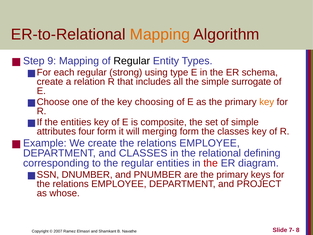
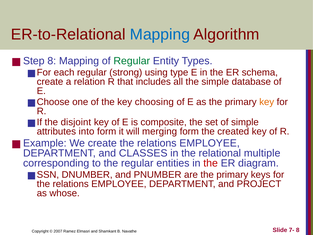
Mapping at (160, 34) colour: orange -> blue
9 at (52, 61): 9 -> 8
Regular at (132, 61) colour: black -> green
surrogate: surrogate -> database
the entities: entities -> disjoint
four: four -> into
the classes: classes -> created
defining: defining -> multiple
